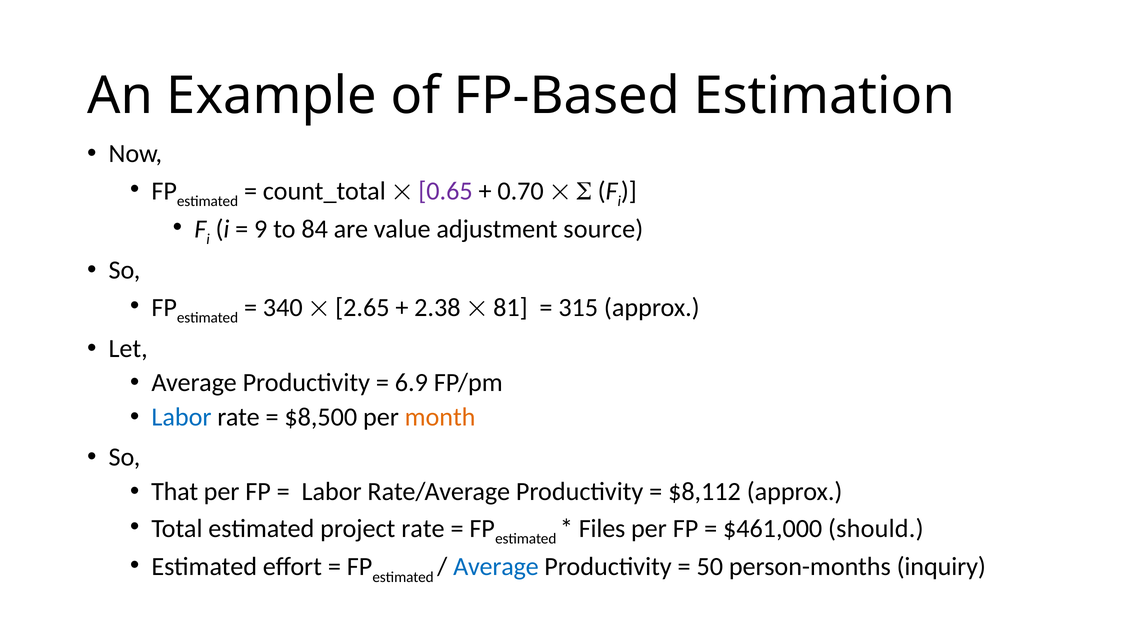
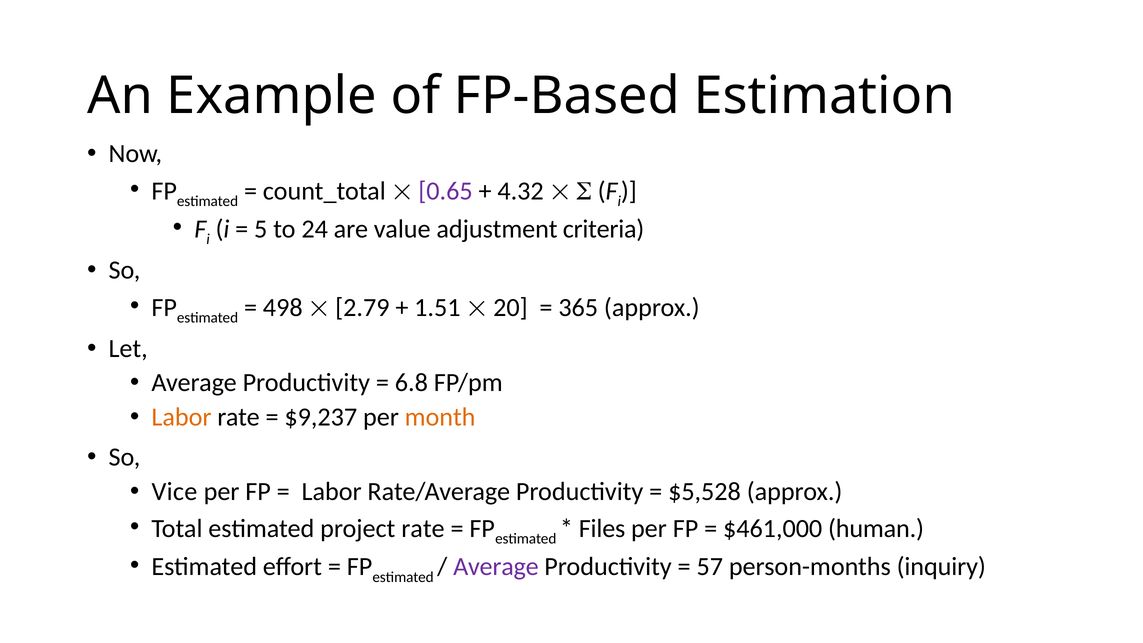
0.70: 0.70 -> 4.32
9: 9 -> 5
84: 84 -> 24
source: source -> criteria
340: 340 -> 498
2.65: 2.65 -> 2.79
2.38: 2.38 -> 1.51
81: 81 -> 20
315: 315 -> 365
6.9: 6.9 -> 6.8
Labor at (181, 417) colour: blue -> orange
$8,500: $8,500 -> $9,237
That: That -> Vice
$8,112: $8,112 -> $5,528
should: should -> human
Average at (496, 567) colour: blue -> purple
50: 50 -> 57
